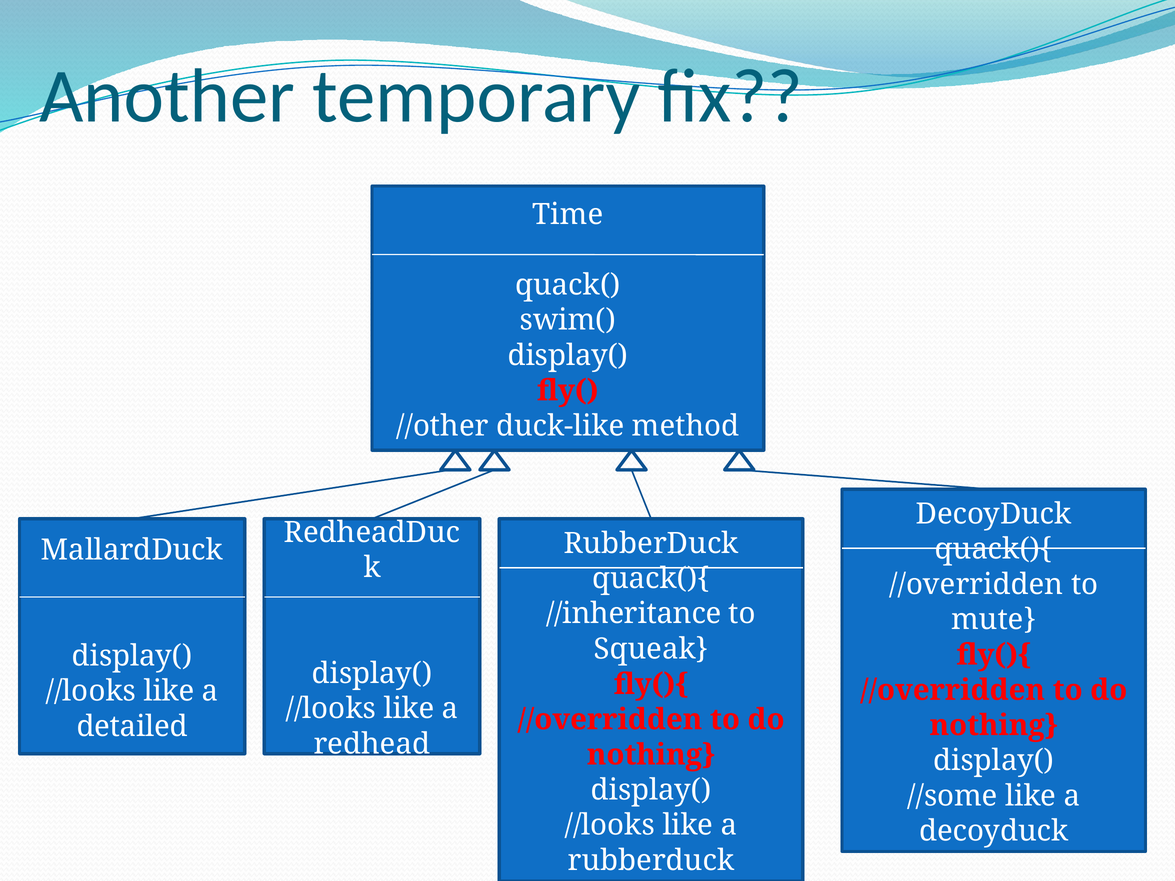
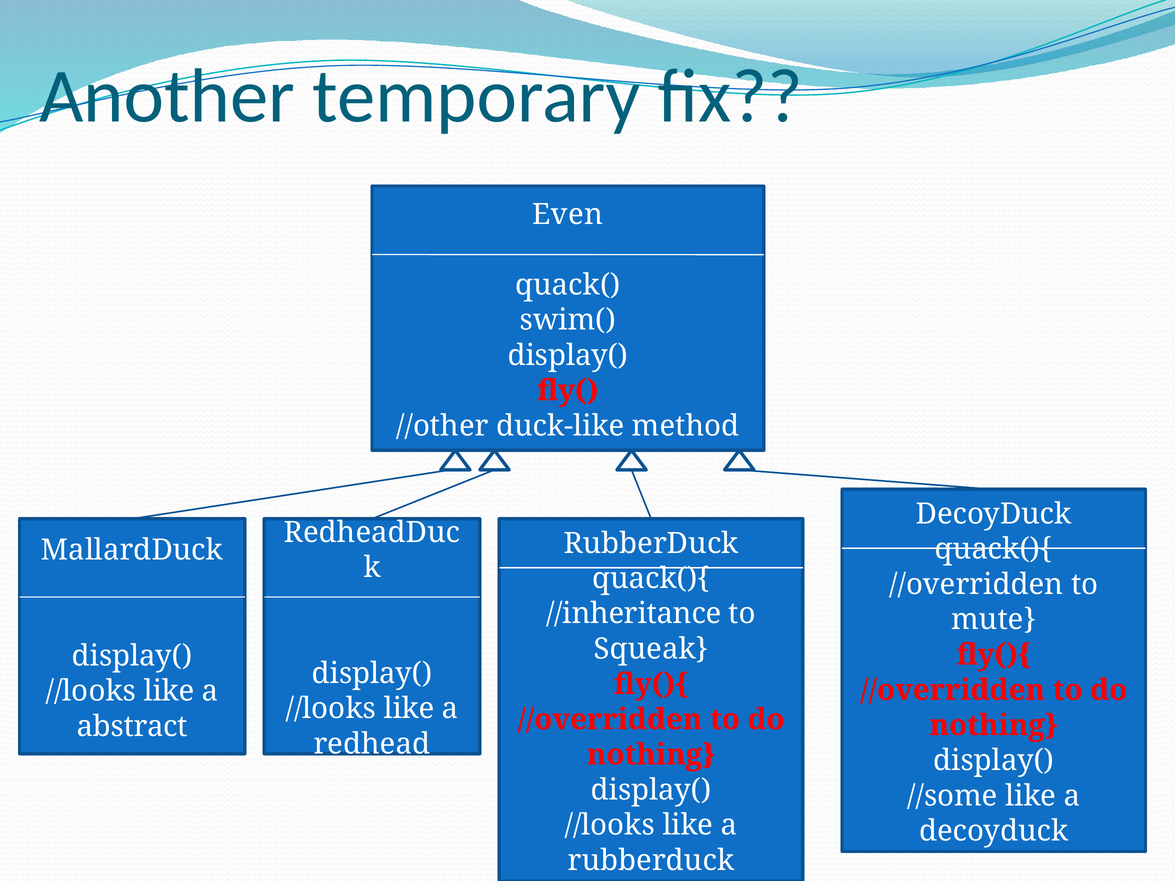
Time: Time -> Even
detailed: detailed -> abstract
